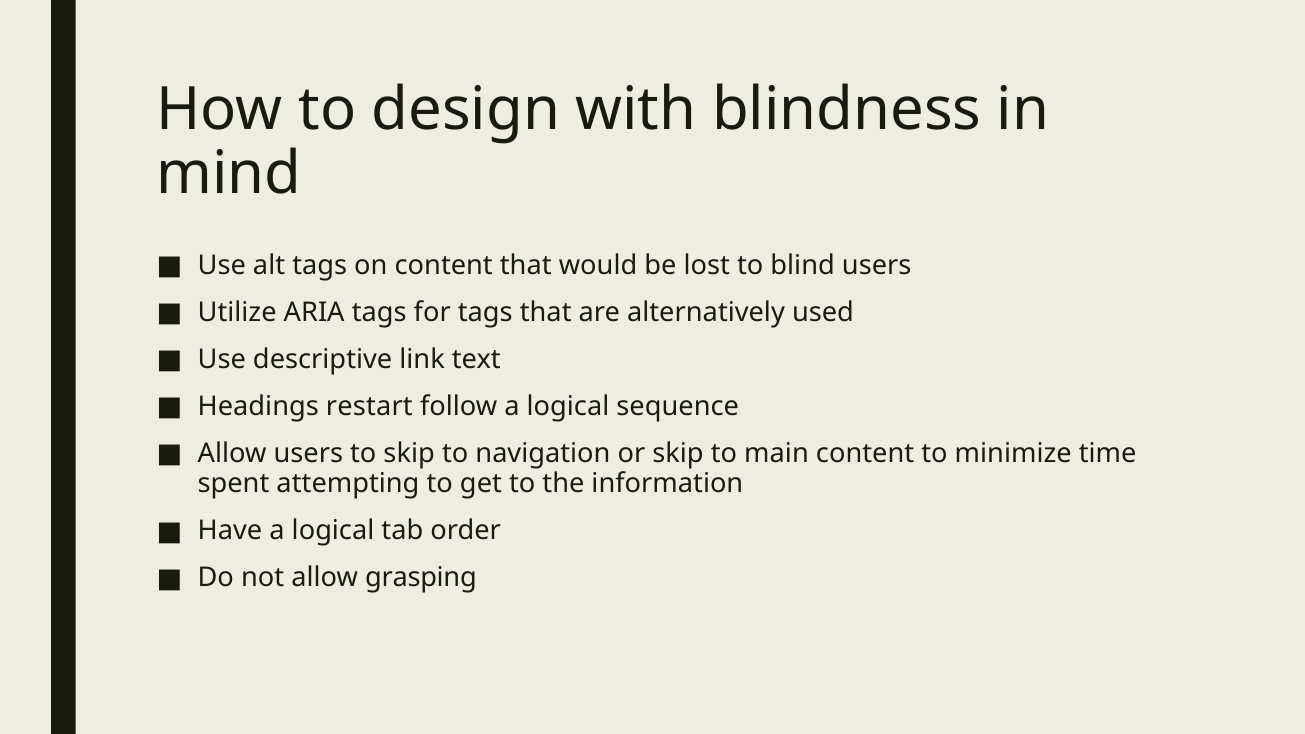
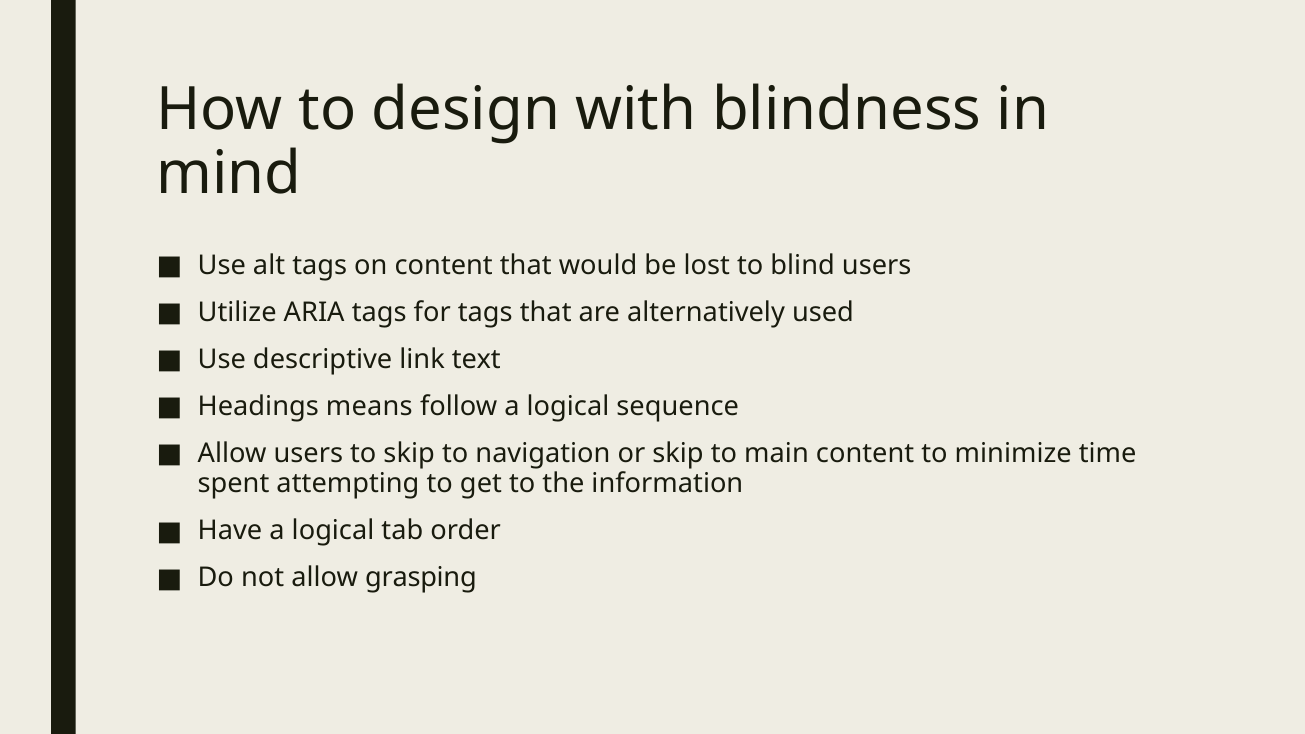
restart: restart -> means
